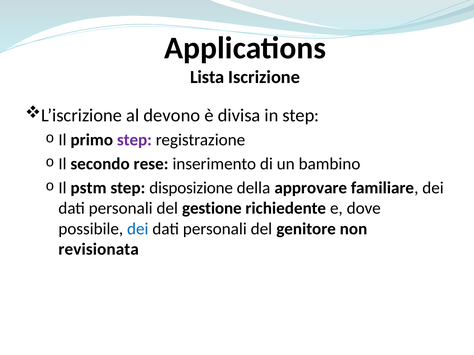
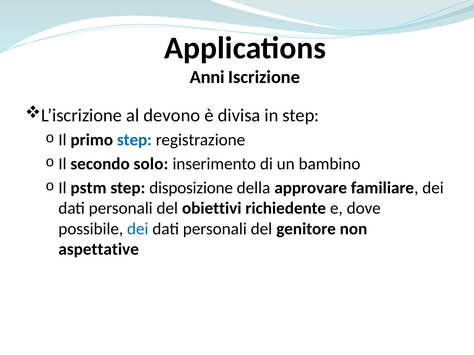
Lista: Lista -> Anni
step at (134, 140) colour: purple -> blue
rese: rese -> solo
gestione: gestione -> obiettivi
revisionata: revisionata -> aspettative
